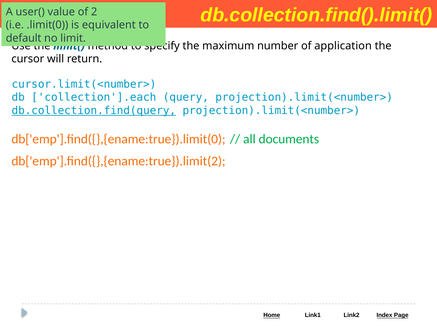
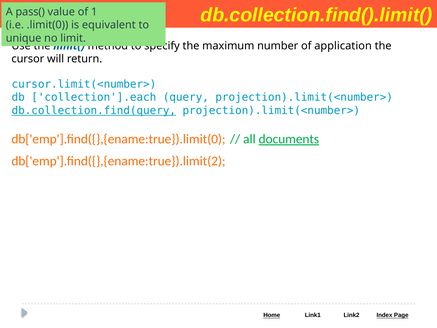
user(: user( -> pass(
2: 2 -> 1
default: default -> unique
documents underline: none -> present
